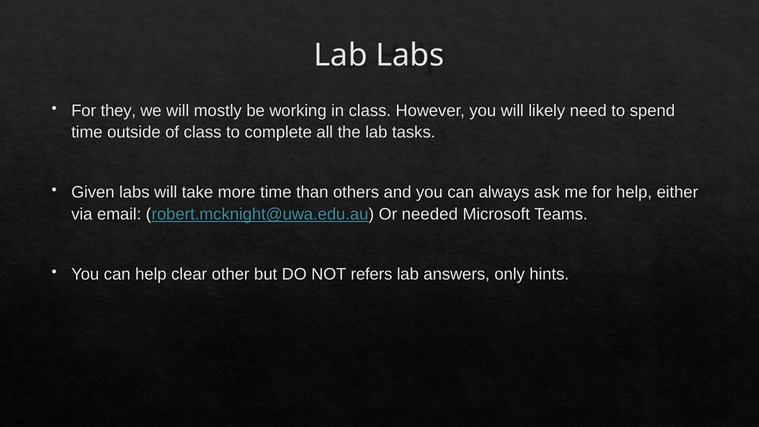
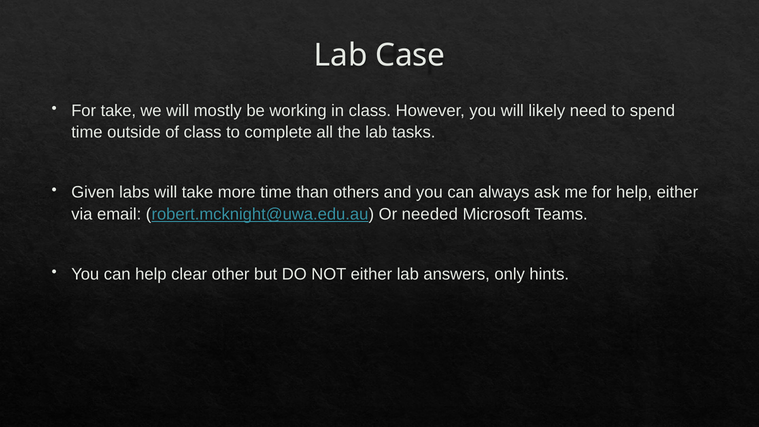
Lab Labs: Labs -> Case
For they: they -> take
NOT refers: refers -> either
